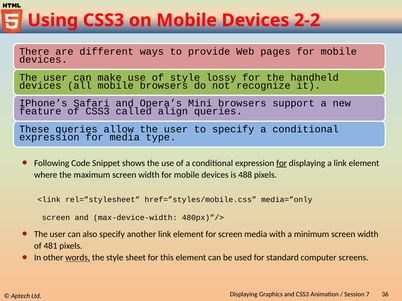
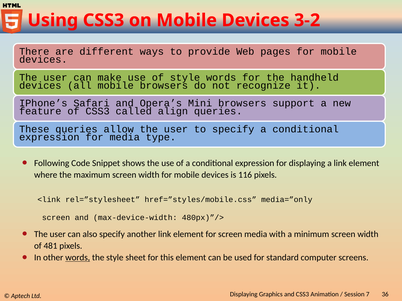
2-2: 2-2 -> 3-2
style lossy: lossy -> words
for at (282, 163) underline: present -> none
488: 488 -> 116
